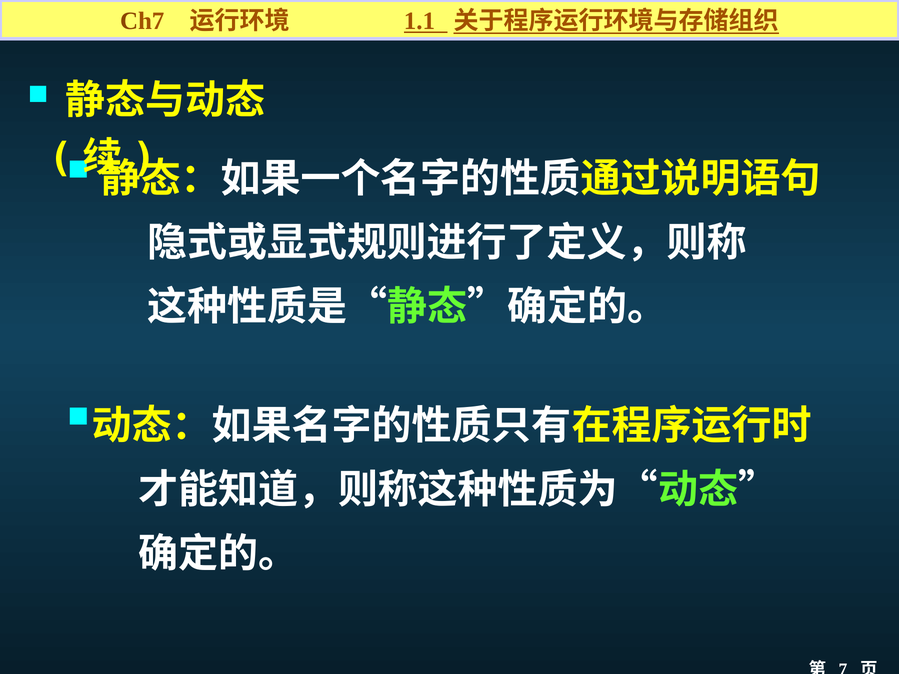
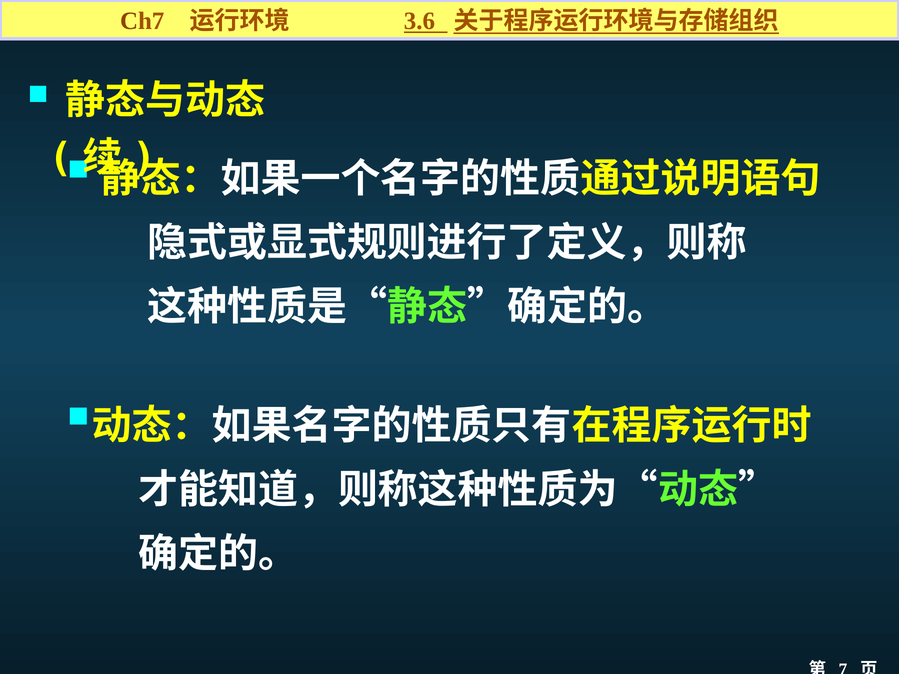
1.1: 1.1 -> 3.6
